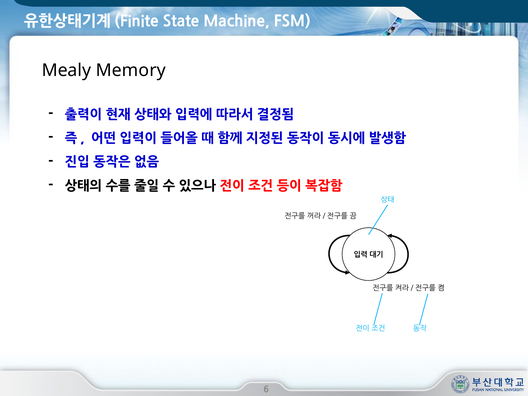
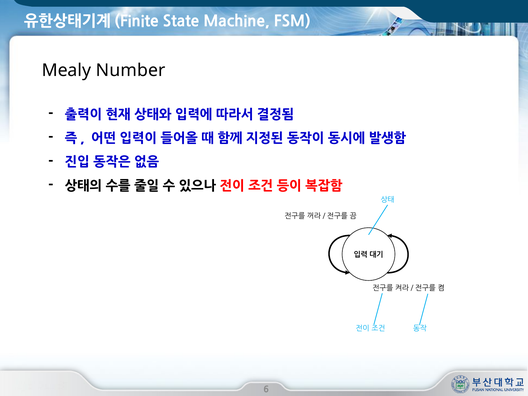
Memory: Memory -> Number
